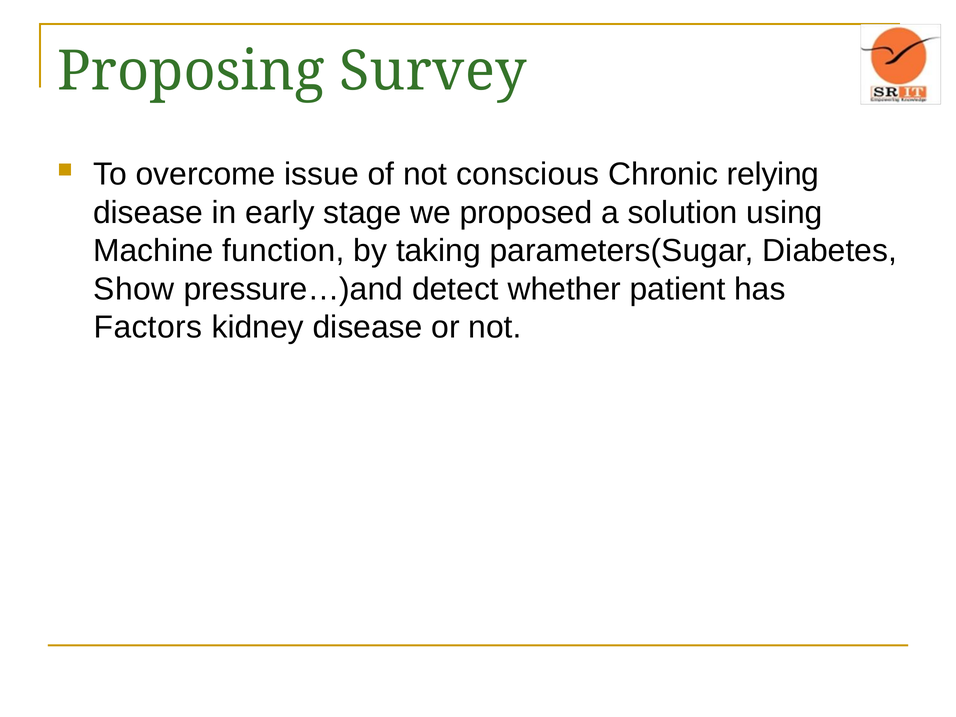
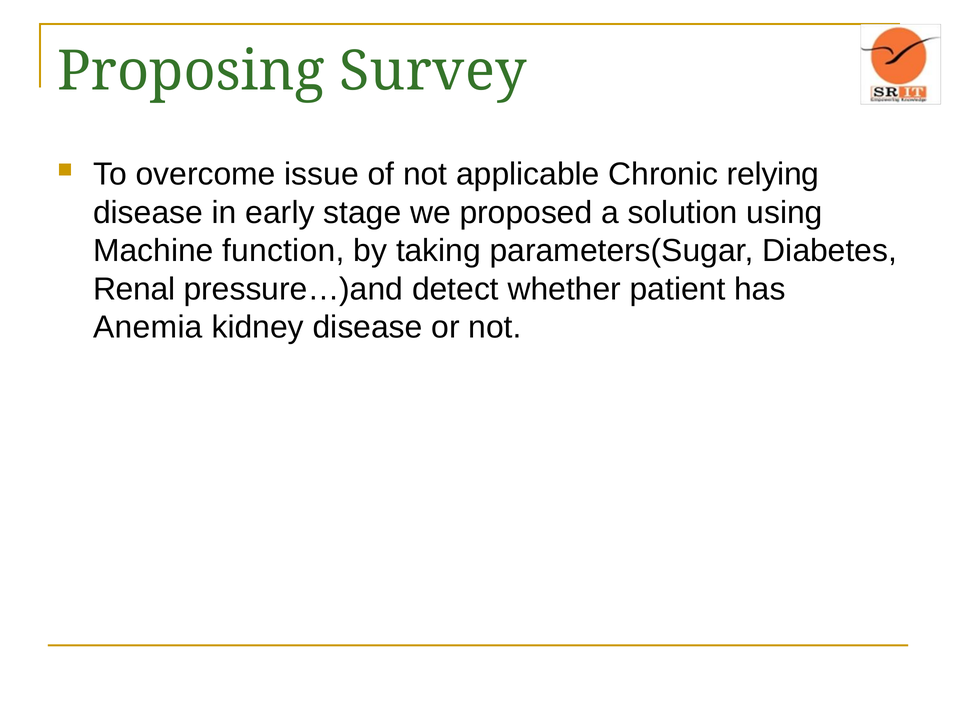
conscious: conscious -> applicable
Show: Show -> Renal
Factors: Factors -> Anemia
